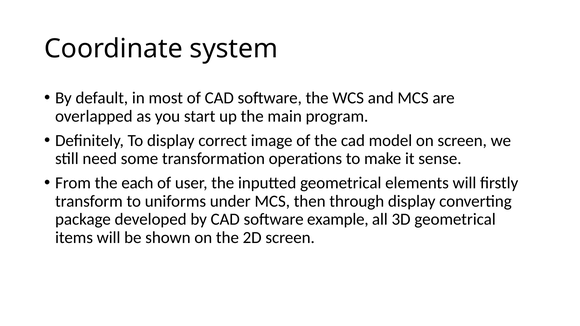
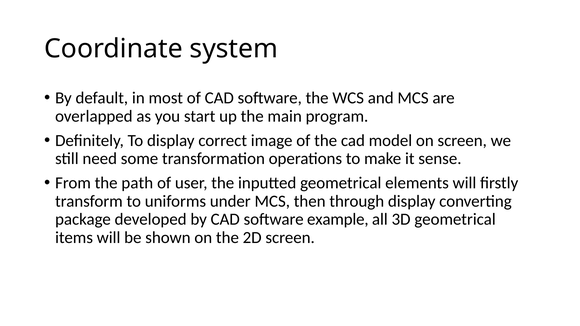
each: each -> path
